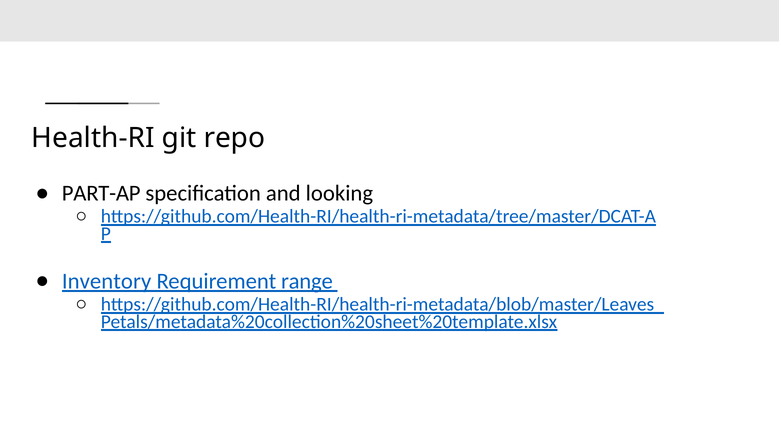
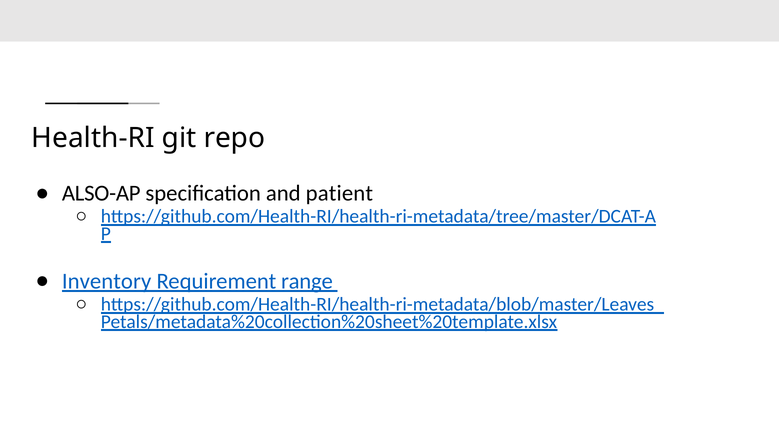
PART-AP: PART-AP -> ALSO-AP
looking: looking -> patient
